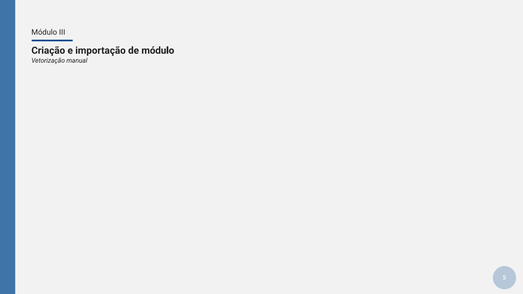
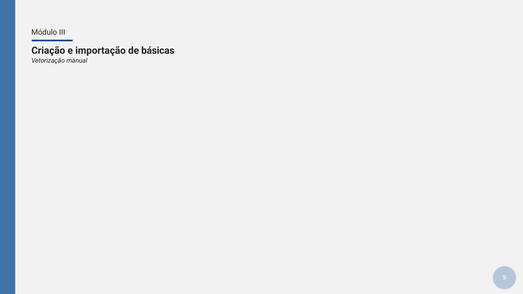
de módulo: módulo -> básicas
